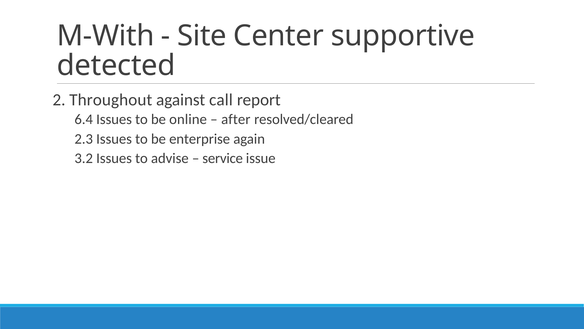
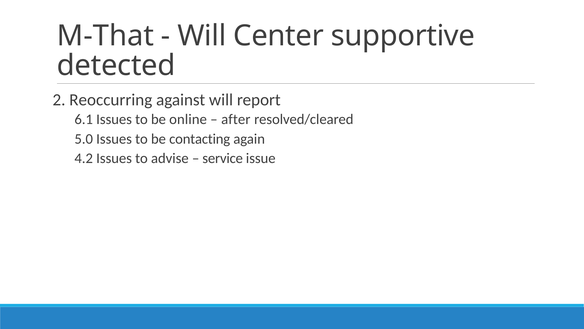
M-With: M-With -> M-That
Site at (202, 36): Site -> Will
Throughout: Throughout -> Reoccurring
against call: call -> will
6.4: 6.4 -> 6.1
2.3: 2.3 -> 5.0
enterprise: enterprise -> contacting
3.2: 3.2 -> 4.2
